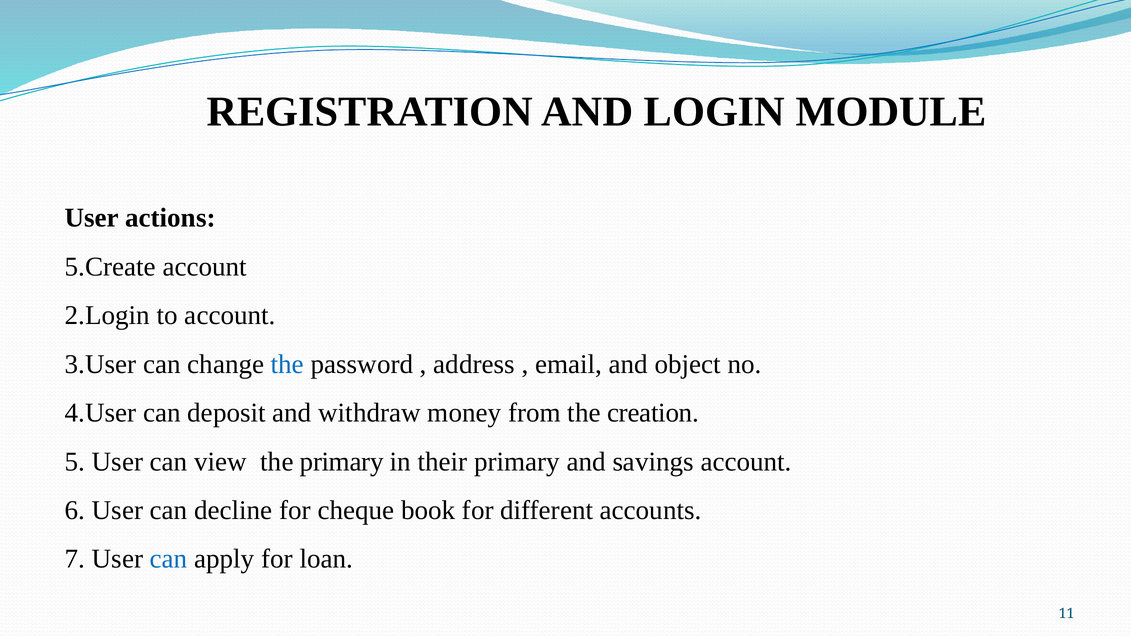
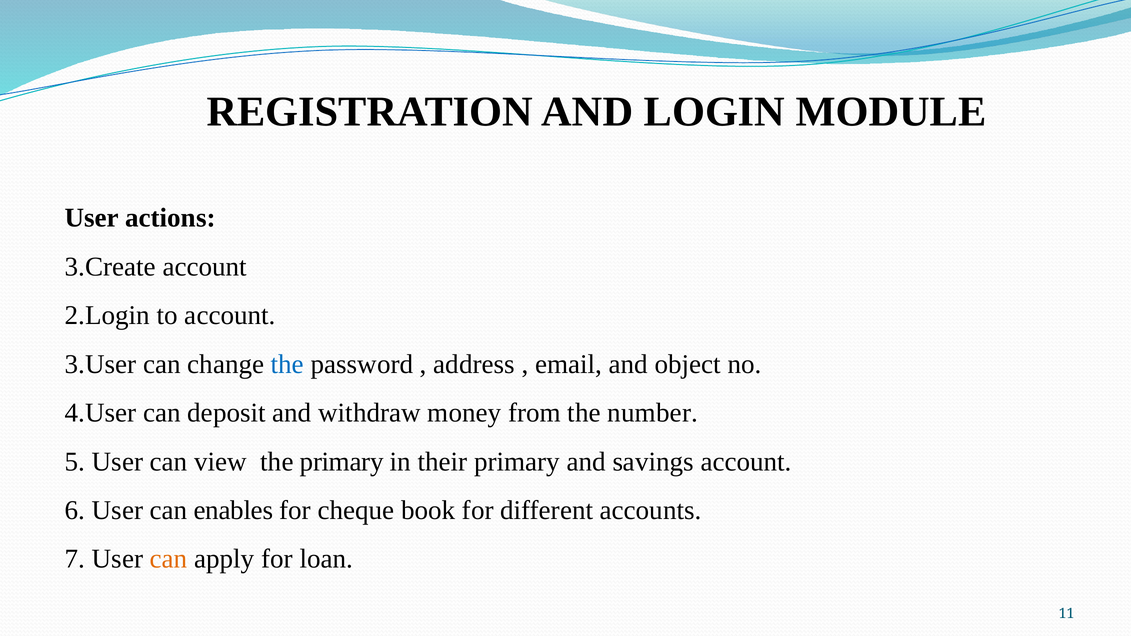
5.Create: 5.Create -> 3.Create
creation: creation -> number
decline: decline -> enables
can at (169, 559) colour: blue -> orange
